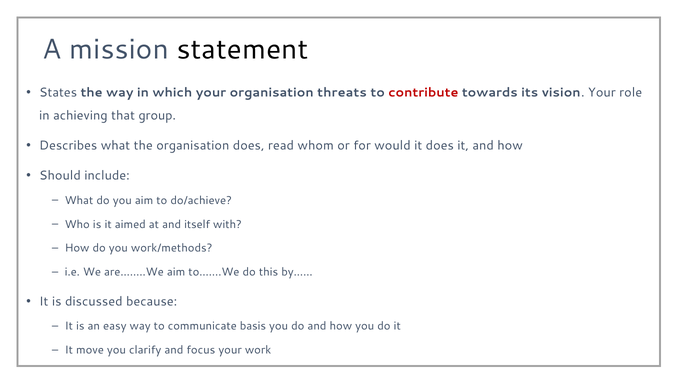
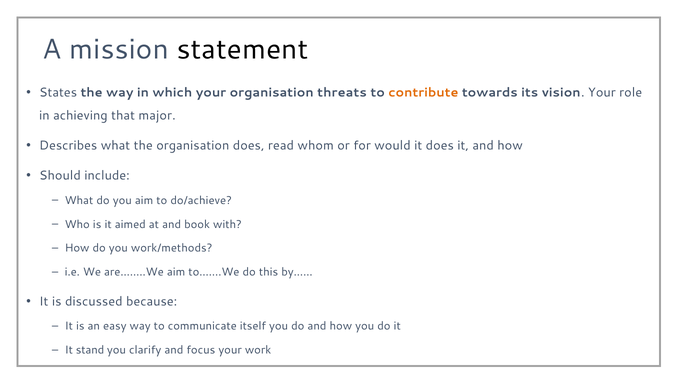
contribute colour: red -> orange
group: group -> major
itself: itself -> book
basis: basis -> itself
move: move -> stand
